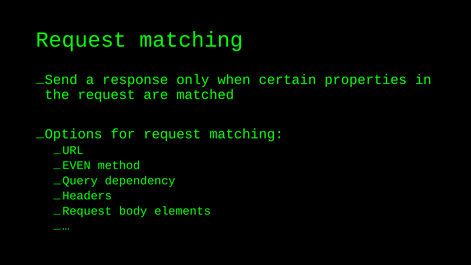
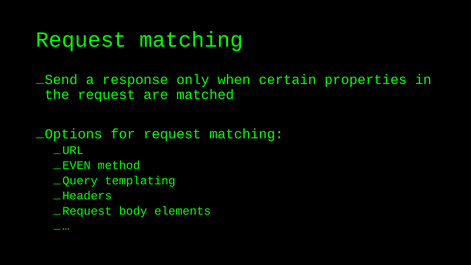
dependency: dependency -> templating
